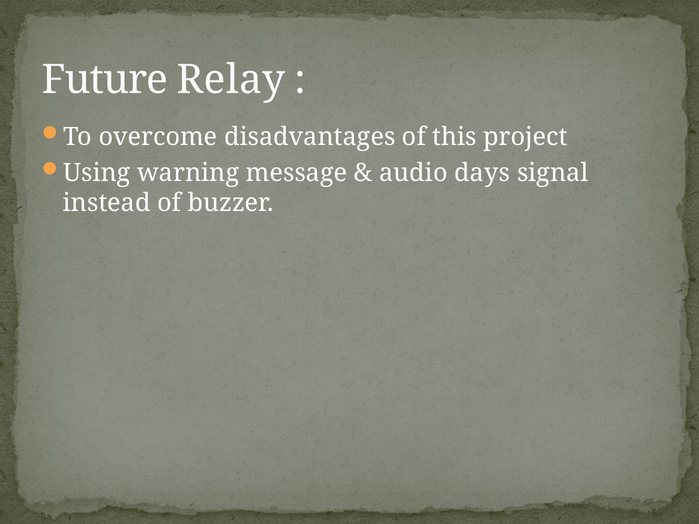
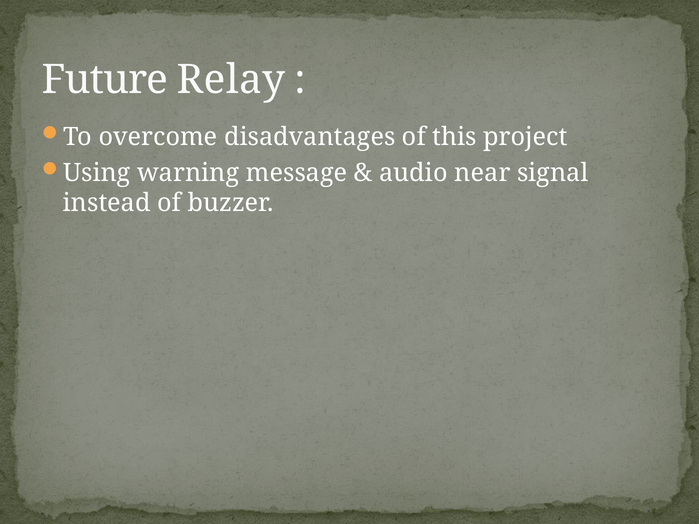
days: days -> near
